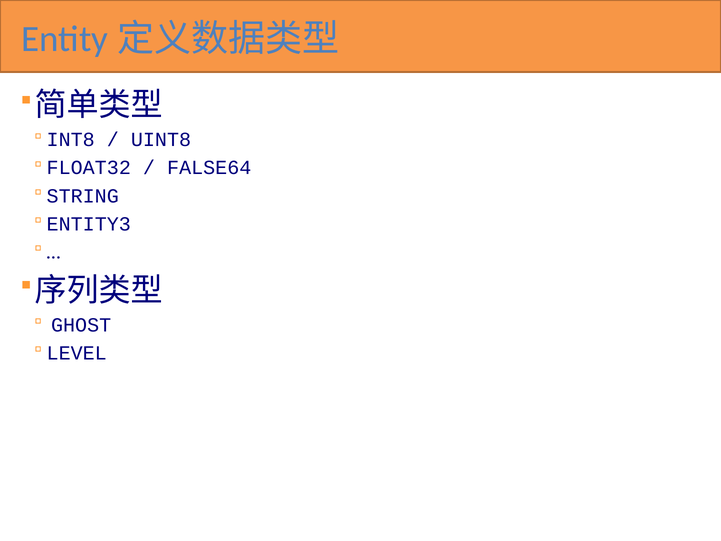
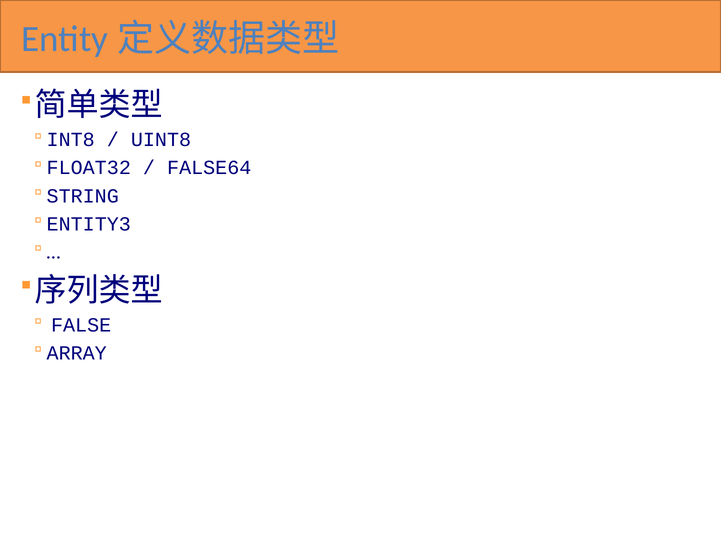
GHOST: GHOST -> FALSE
LEVEL: LEVEL -> ARRAY
